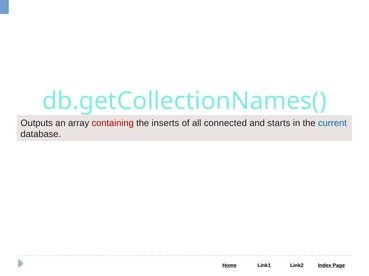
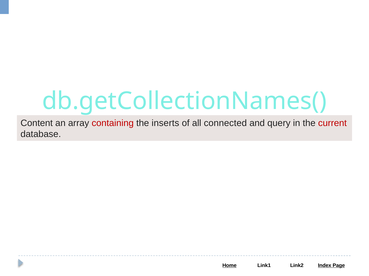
Outputs: Outputs -> Content
starts: starts -> query
current colour: blue -> red
